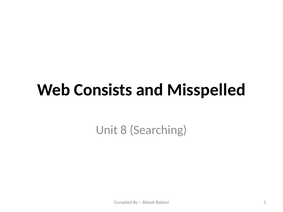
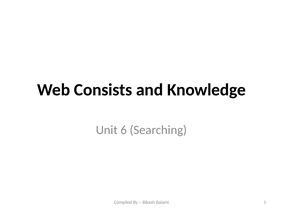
Misspelled: Misspelled -> Knowledge
8: 8 -> 6
